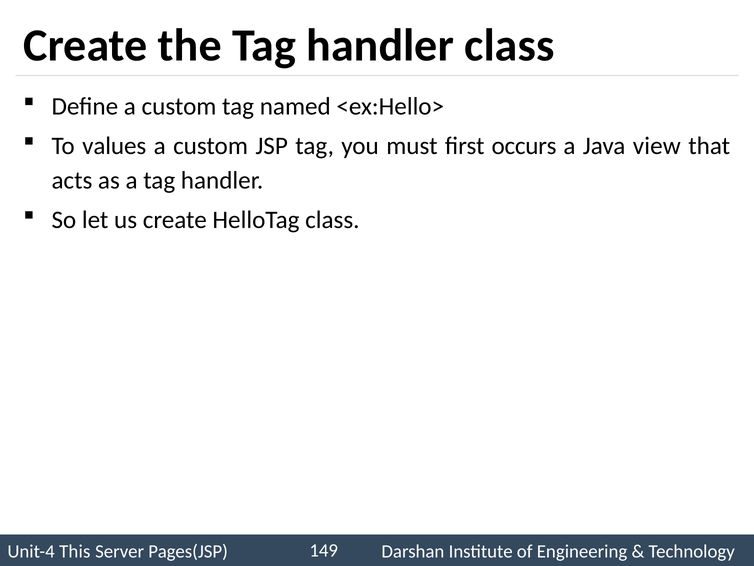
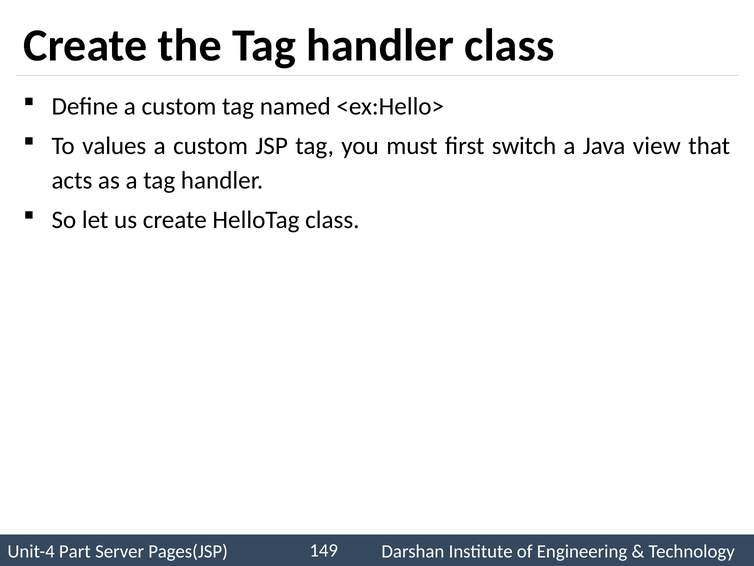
occurs: occurs -> switch
This: This -> Part
